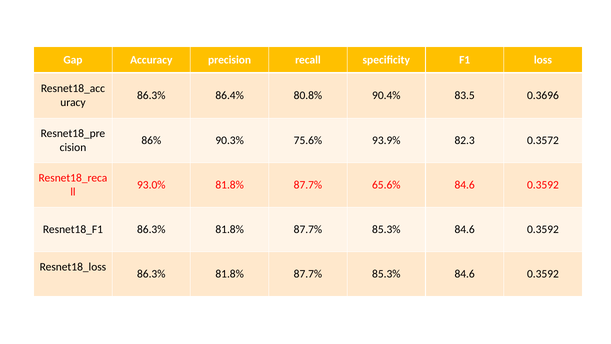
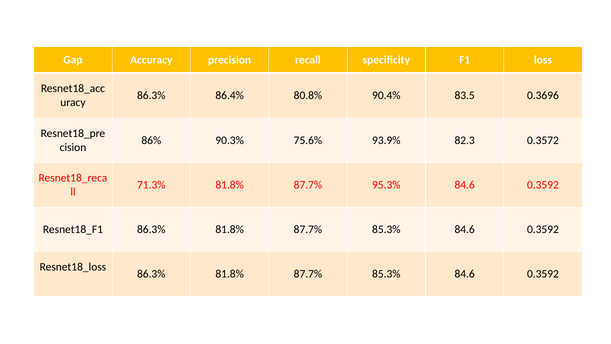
93.0%: 93.0% -> 71.3%
65.6%: 65.6% -> 95.3%
